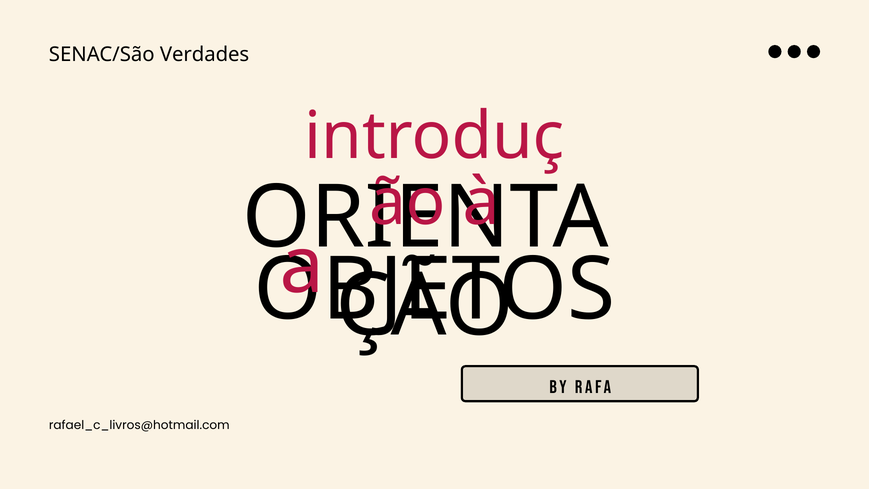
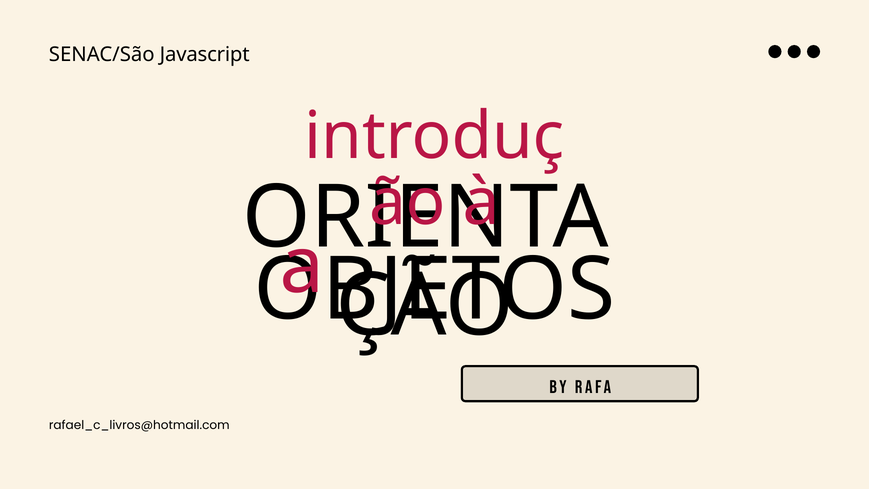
Verdades: Verdades -> Javascript
